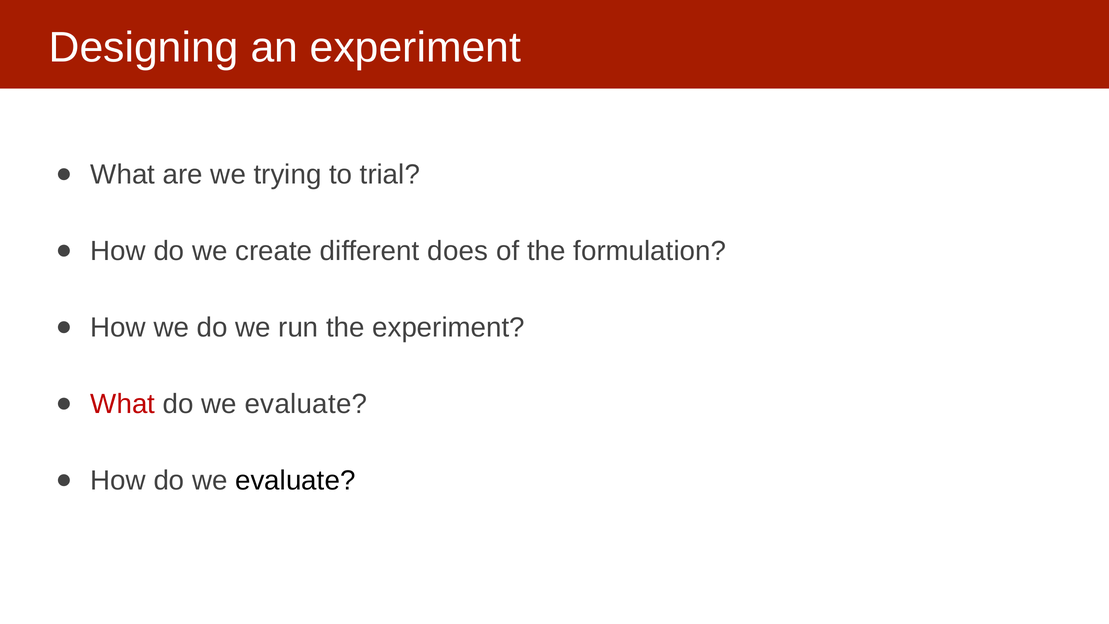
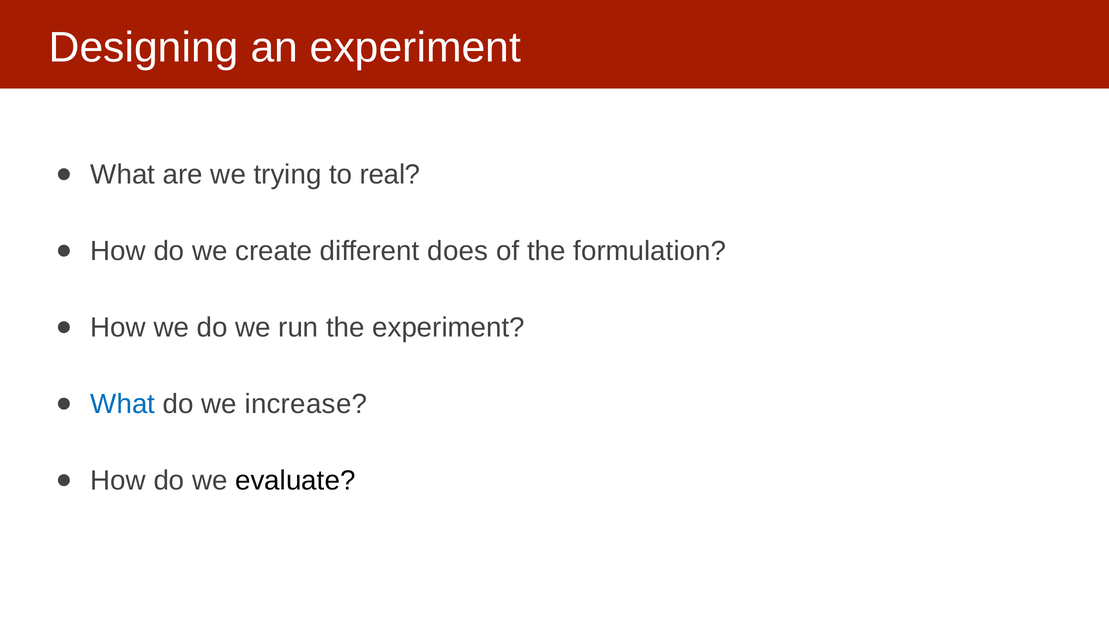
trial: trial -> real
What at (123, 404) colour: red -> blue
evaluate at (306, 404): evaluate -> increase
